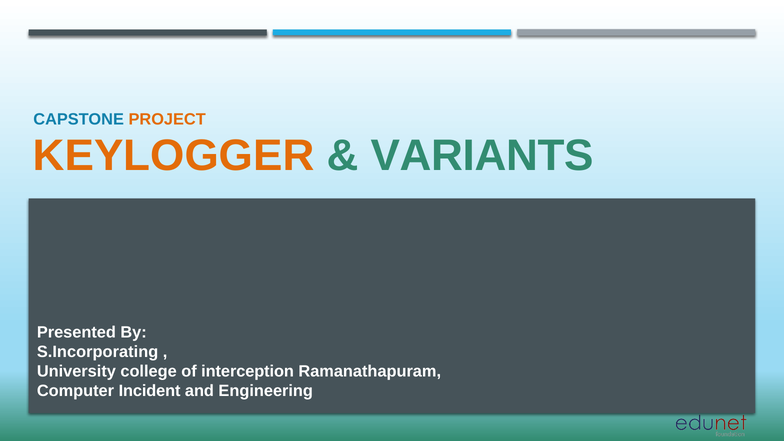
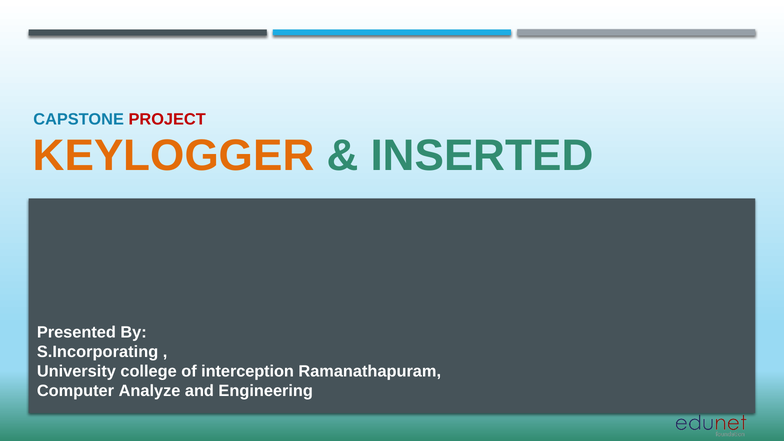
PROJECT colour: orange -> red
VARIANTS: VARIANTS -> INSERTED
Incident: Incident -> Analyze
